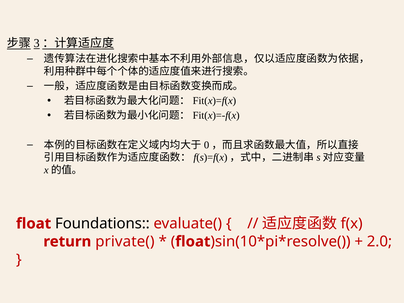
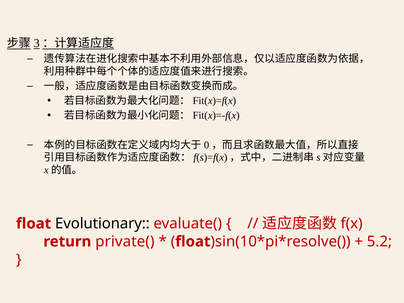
Foundations: Foundations -> Evolutionary
2.0: 2.0 -> 5.2
